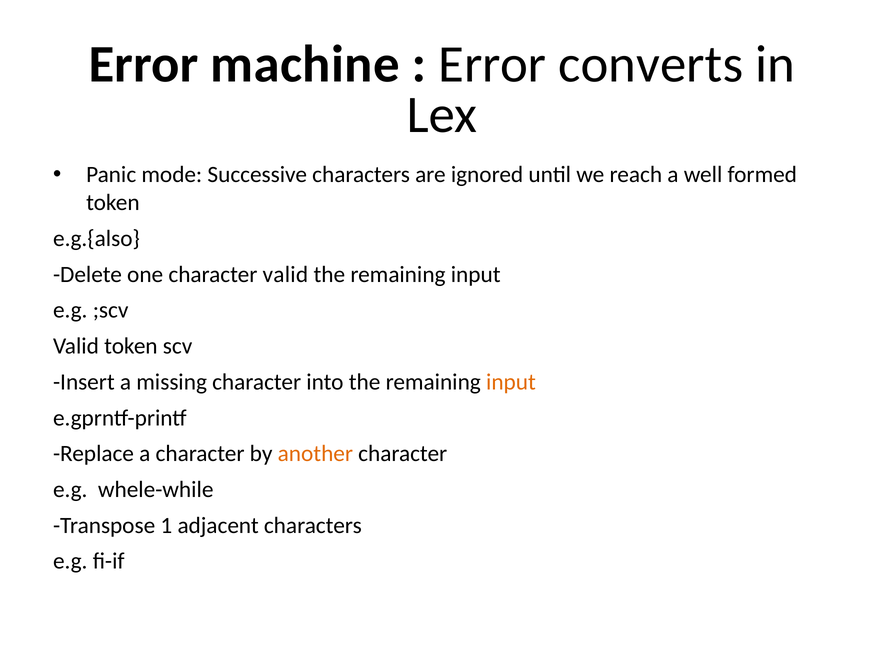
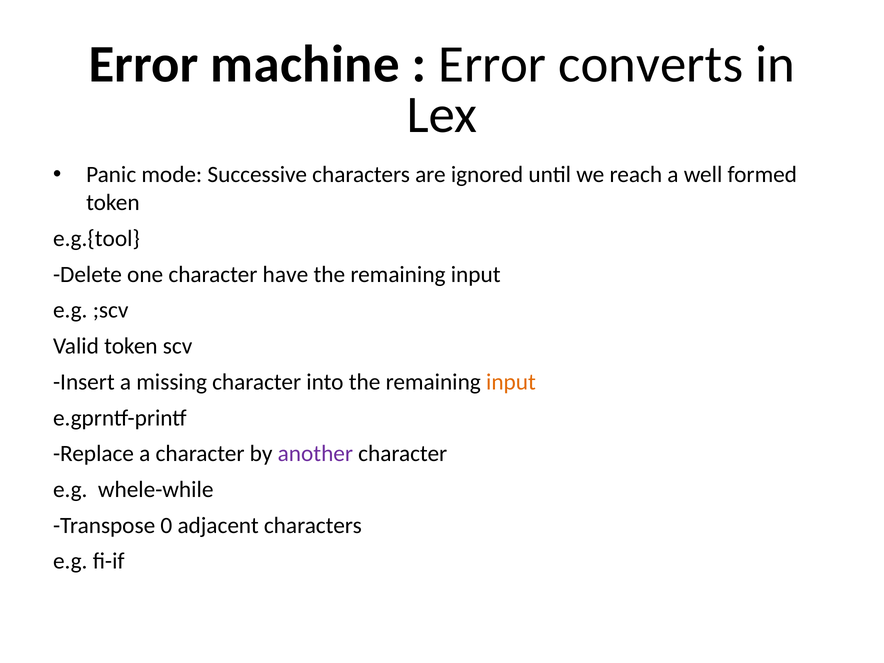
e.g.{also: e.g.{also -> e.g.{tool
character valid: valid -> have
another colour: orange -> purple
1: 1 -> 0
